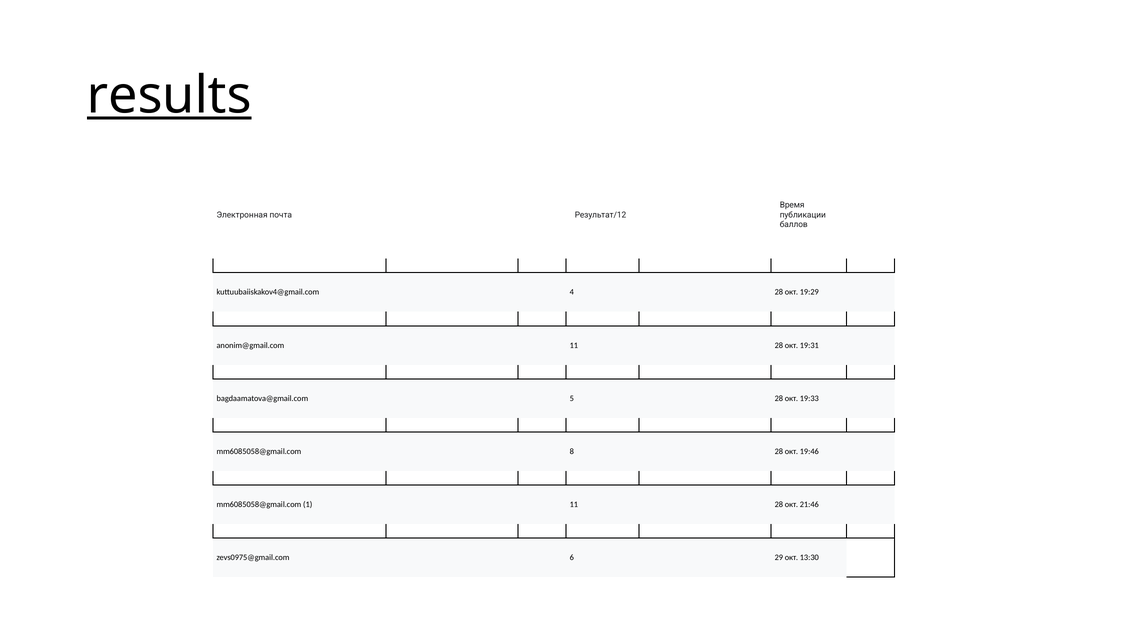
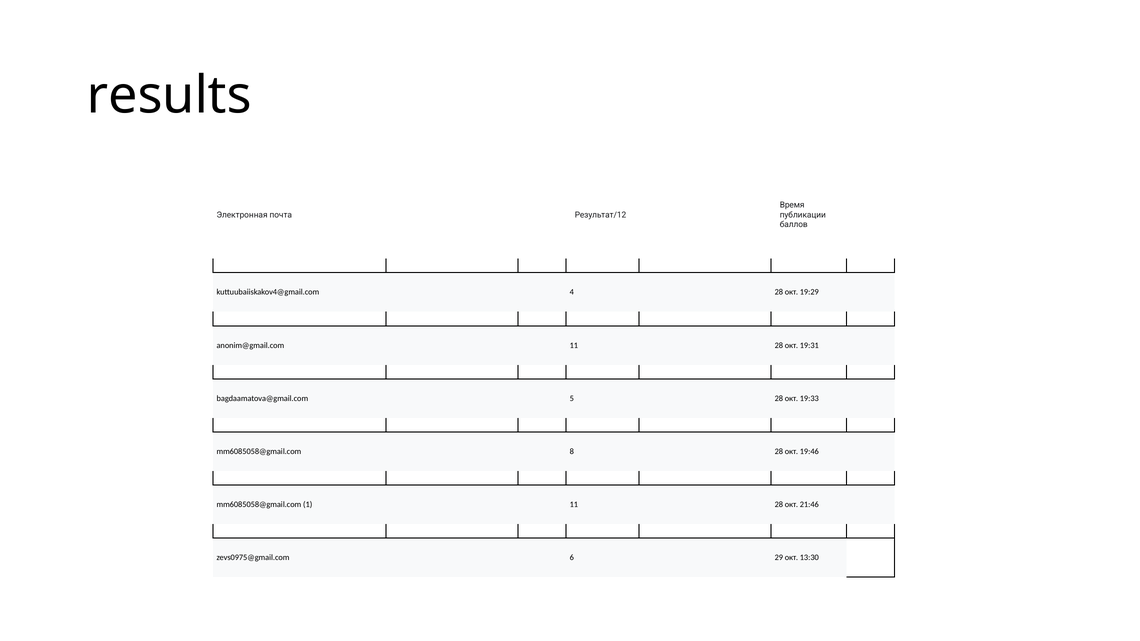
results underline: present -> none
